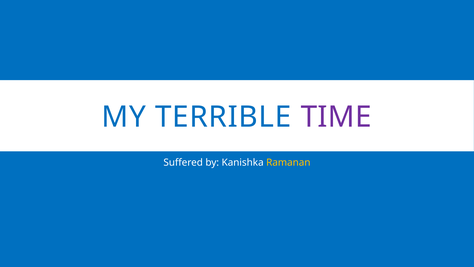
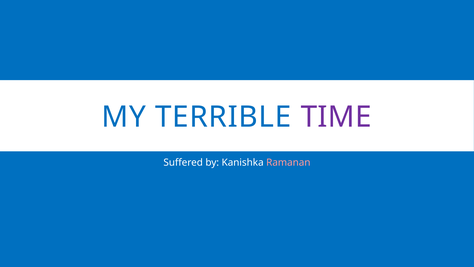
Ramanan colour: yellow -> pink
